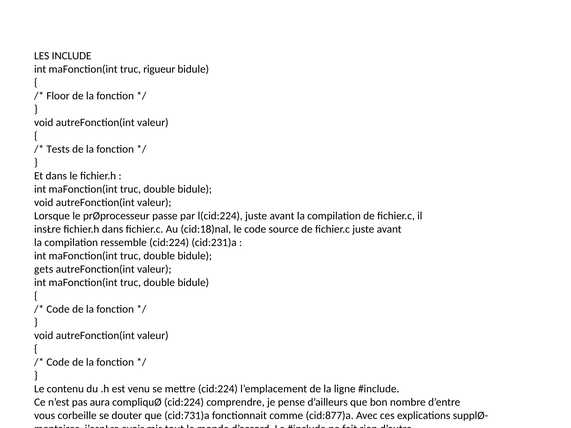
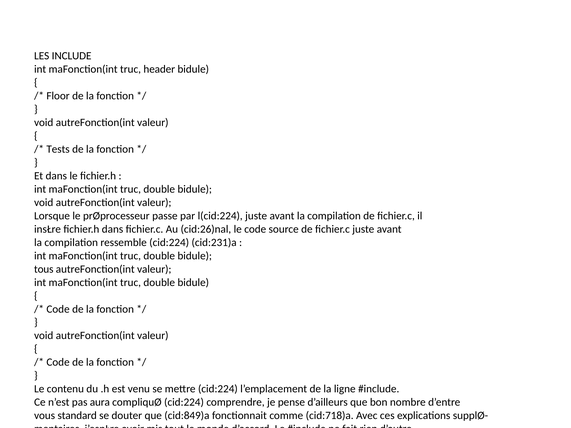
rigueur: rigueur -> header
cid:18)nal: cid:18)nal -> cid:26)nal
gets: gets -> tous
corbeille: corbeille -> standard
cid:731)a: cid:731)a -> cid:849)a
cid:877)a: cid:877)a -> cid:718)a
